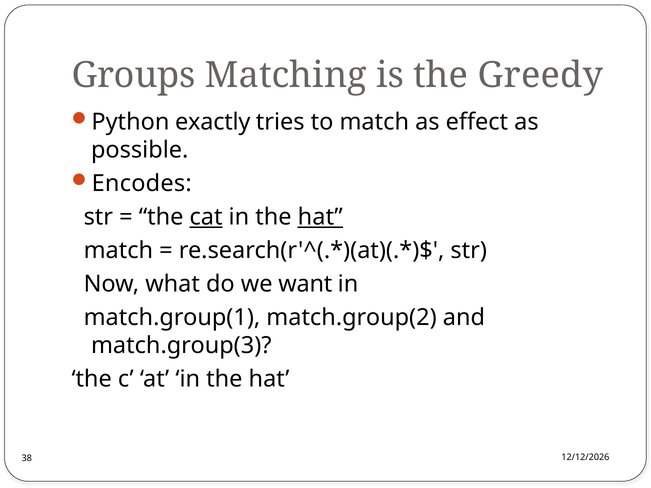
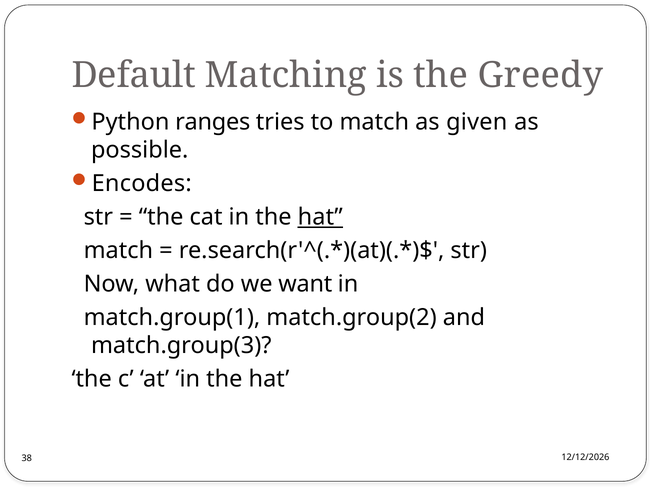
Groups: Groups -> Default
exactly: exactly -> ranges
effect: effect -> given
cat underline: present -> none
